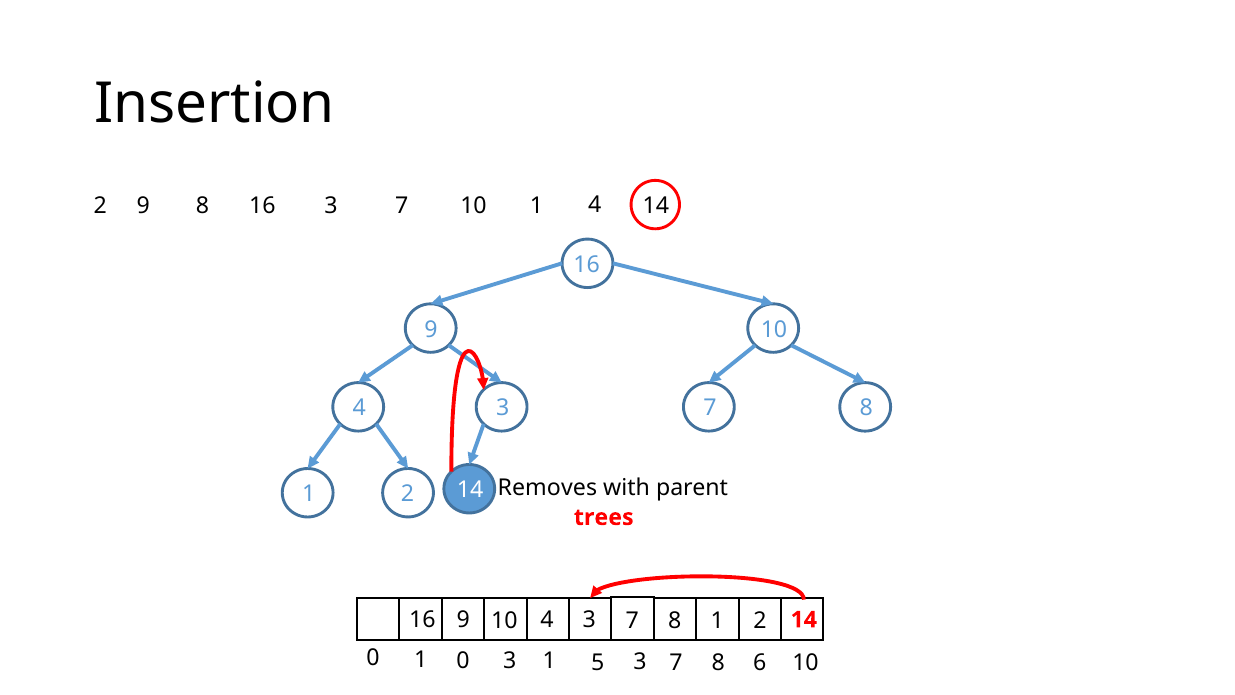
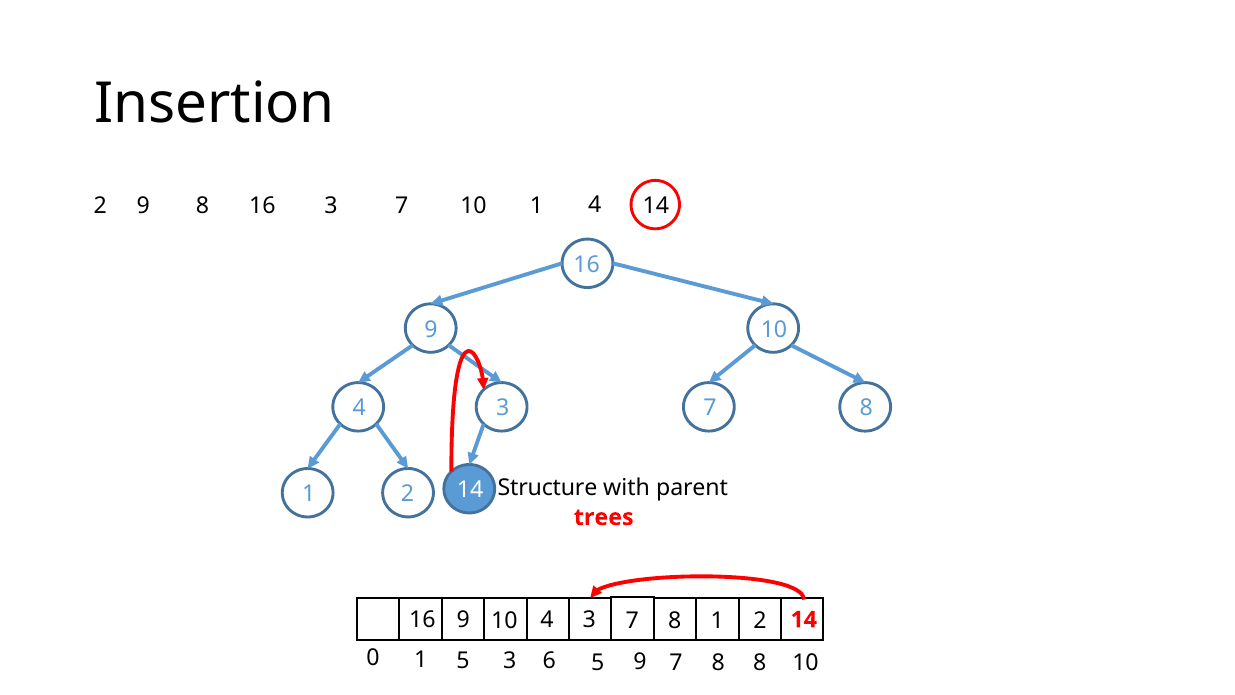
Removes: Removes -> Structure
1 0: 0 -> 5
3 1: 1 -> 6
5 3: 3 -> 9
7 8 6: 6 -> 8
